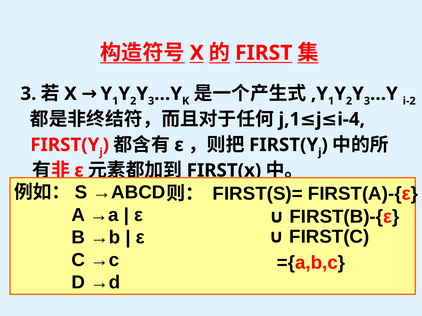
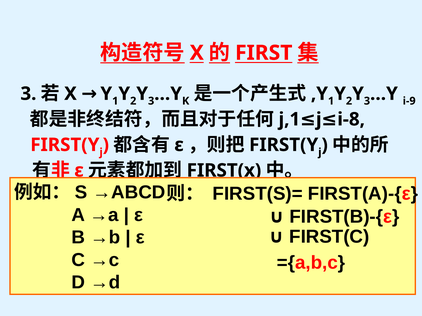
i-2: i-2 -> i-9
i-4: i-4 -> i-8
